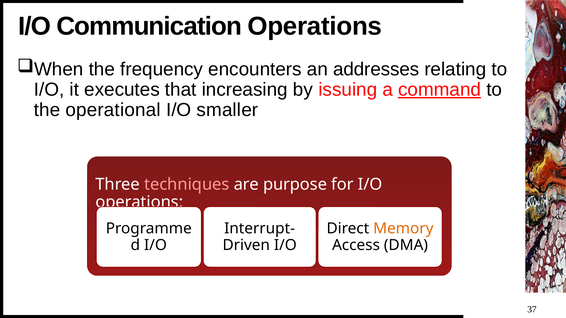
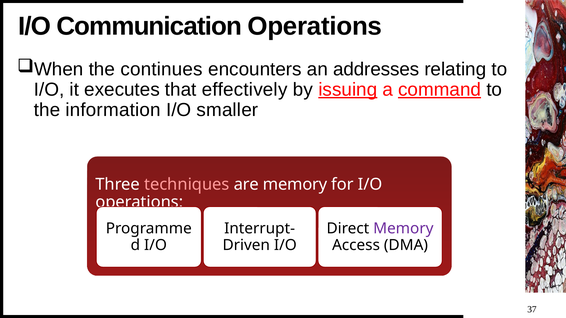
frequency: frequency -> continues
increasing: increasing -> effectively
issuing underline: none -> present
operational: operational -> information
are purpose: purpose -> memory
Memory at (403, 229) colour: orange -> purple
